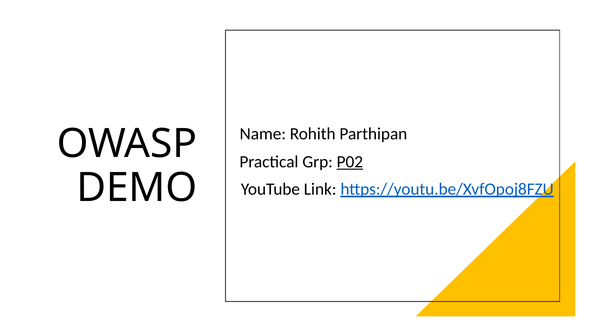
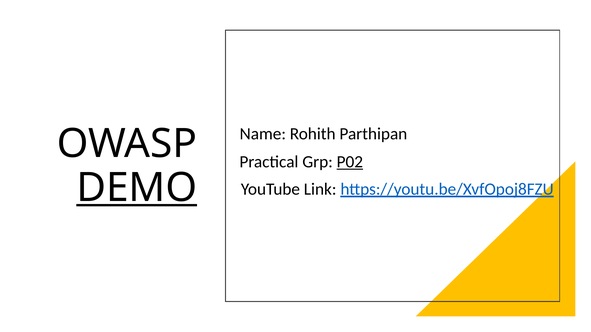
DEMO underline: none -> present
